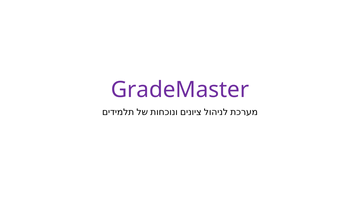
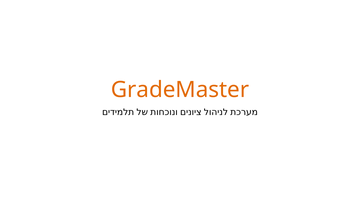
GradeMaster colour: purple -> orange
